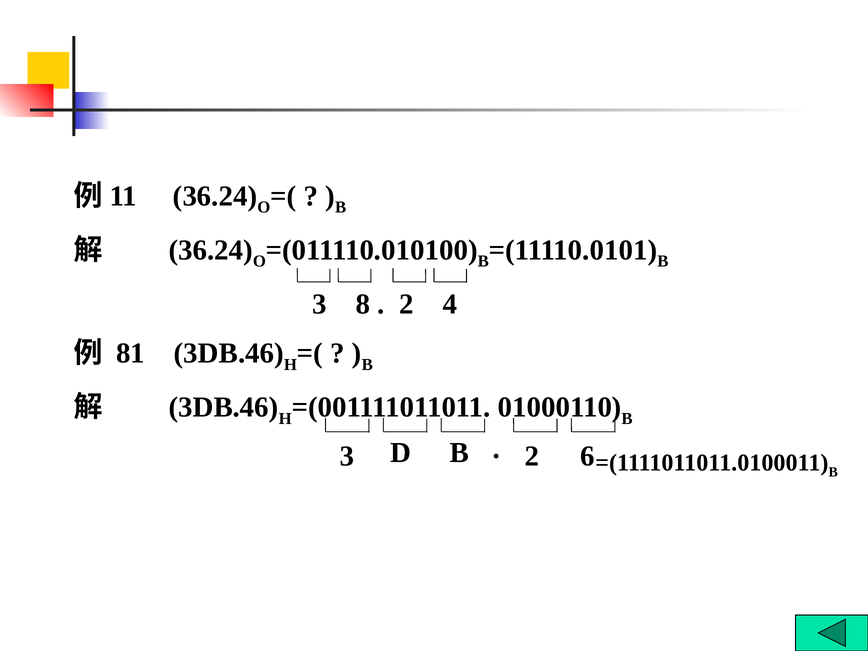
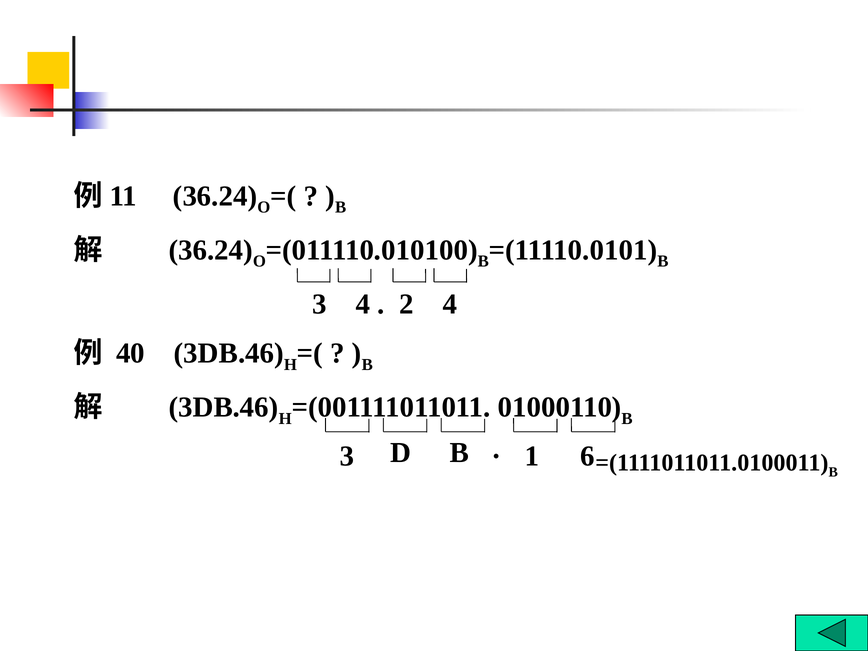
3 8: 8 -> 4
81: 81 -> 40
2 at (532, 456): 2 -> 1
